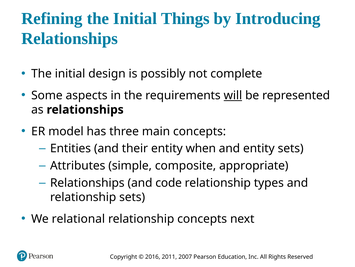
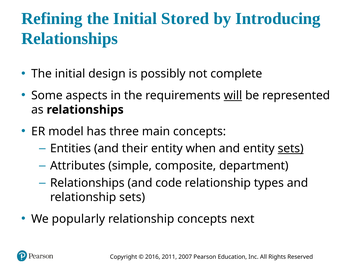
Things: Things -> Stored
sets at (291, 148) underline: none -> present
appropriate: appropriate -> department
relational: relational -> popularly
